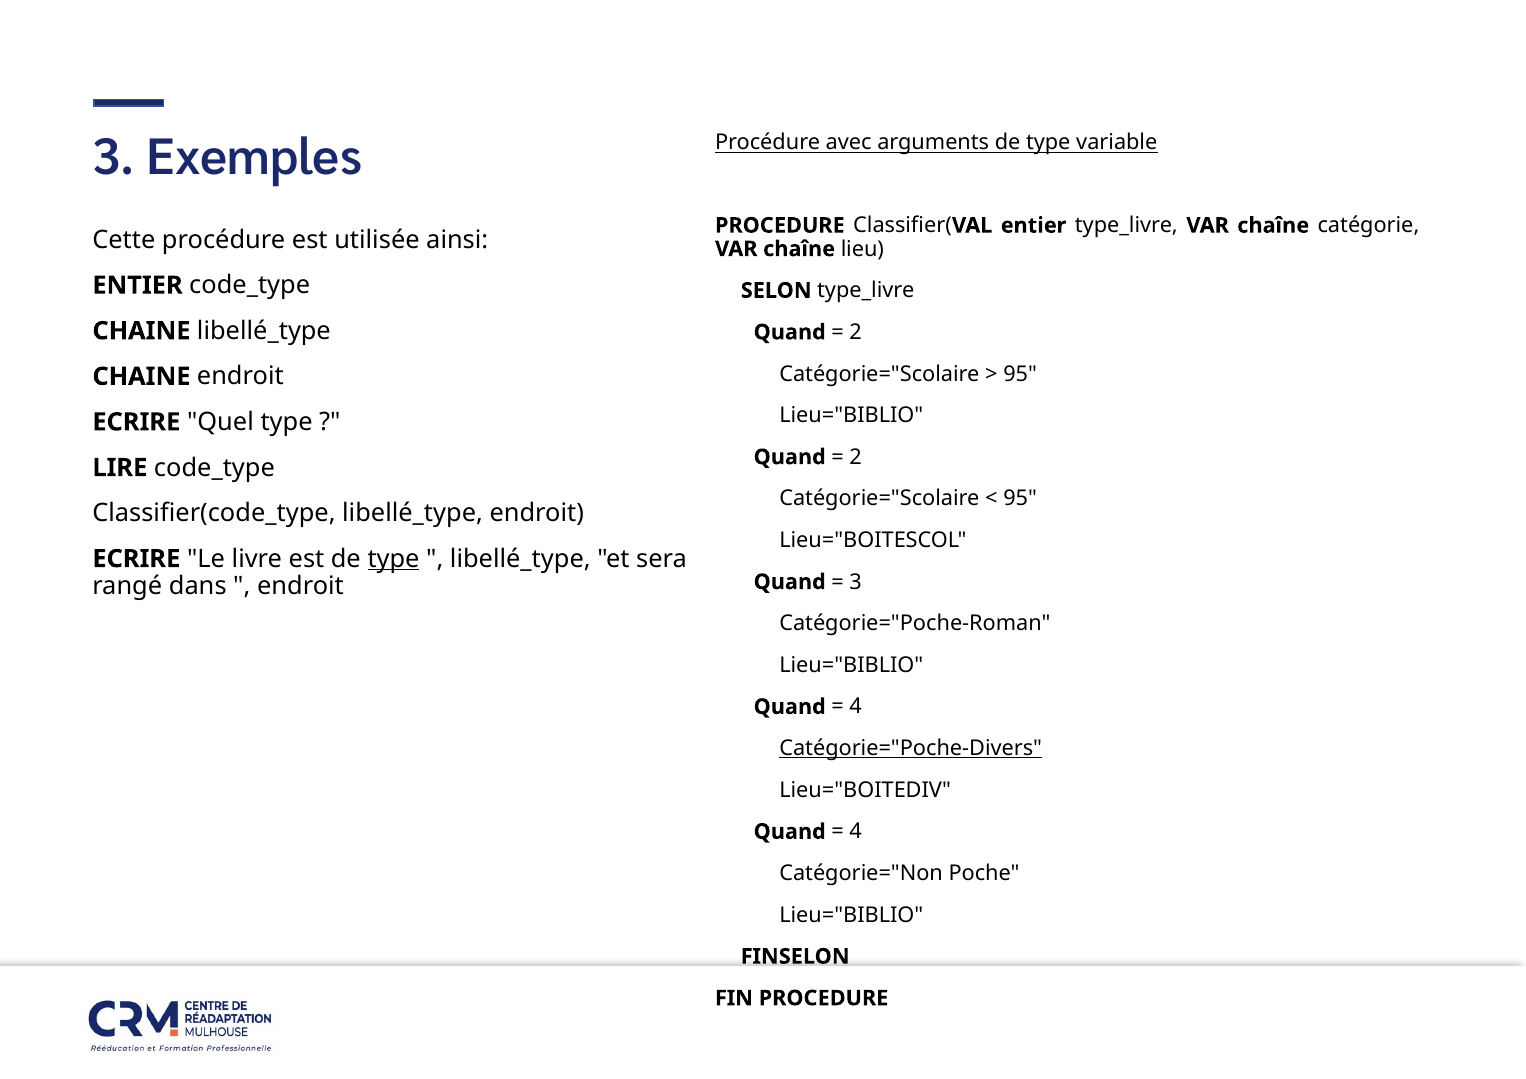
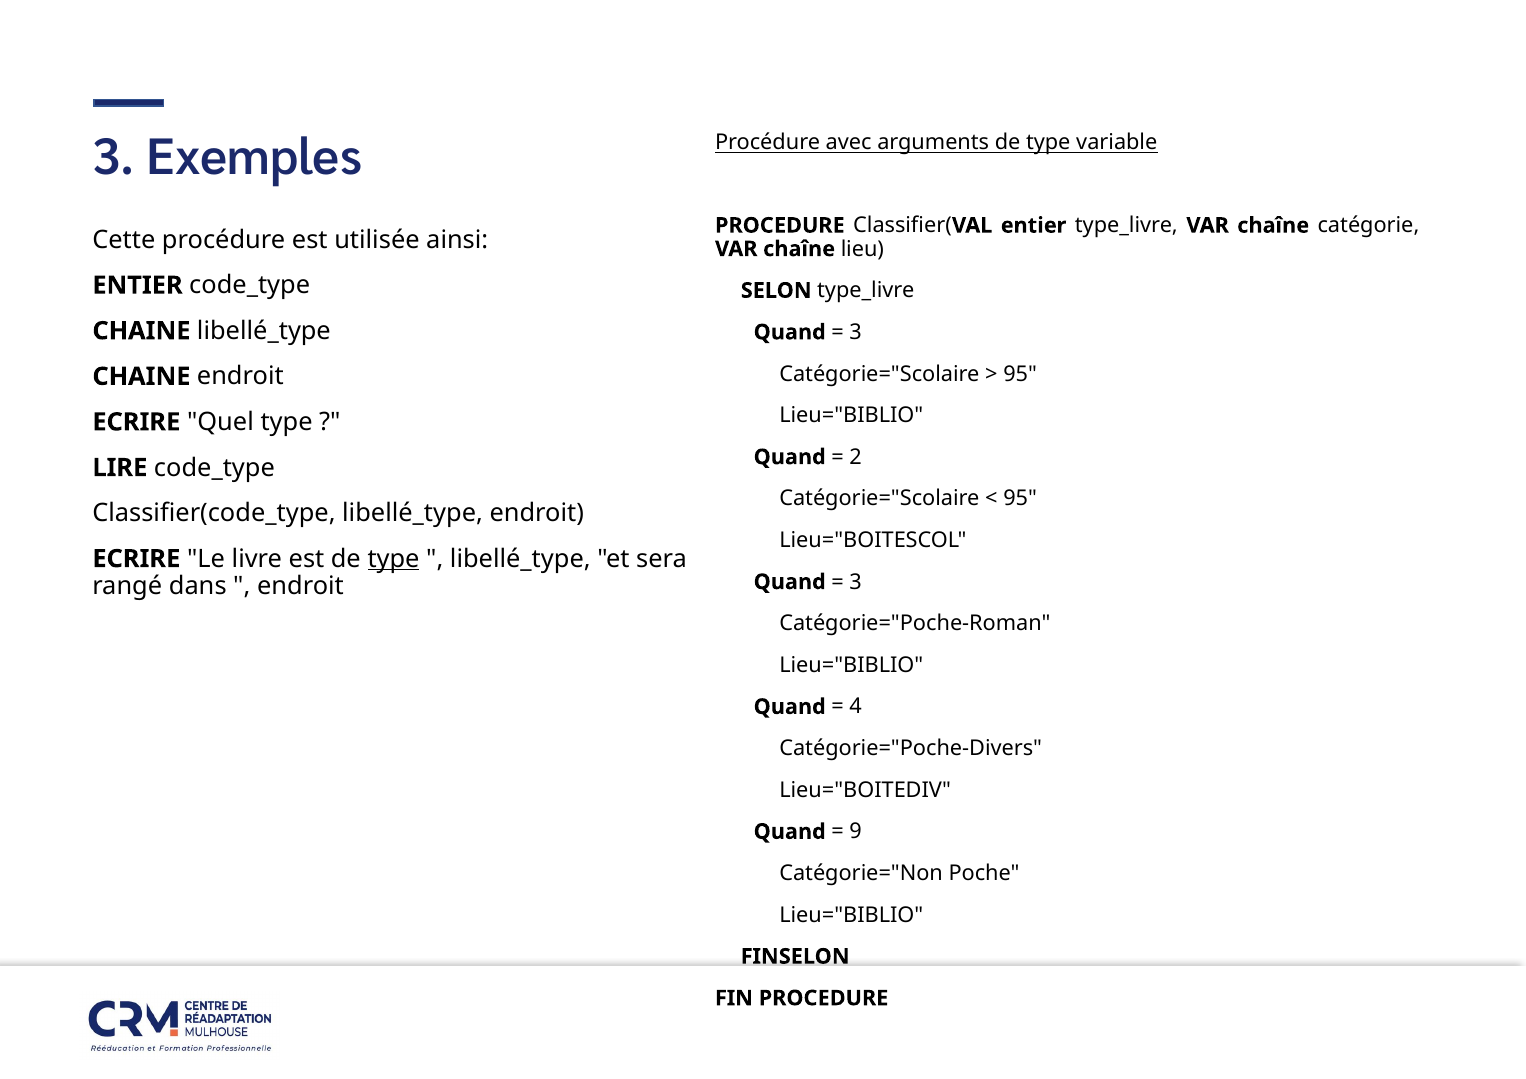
2 at (856, 332): 2 -> 3
Catégorie="Poche-Divers underline: present -> none
4 at (856, 832): 4 -> 9
